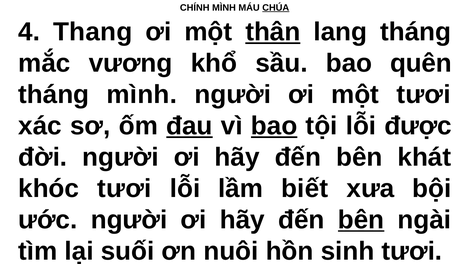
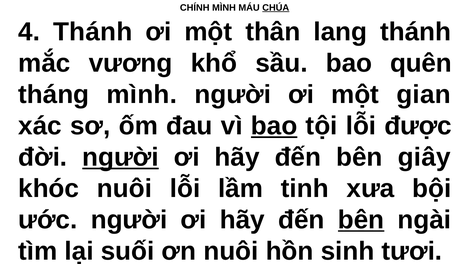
4 Thang: Thang -> Thánh
thân underline: present -> none
lang tháng: tháng -> thánh
một tươi: tươi -> gian
đau underline: present -> none
người at (120, 157) underline: none -> present
khát: khát -> giây
khóc tươi: tươi -> nuôi
biết: biết -> tinh
